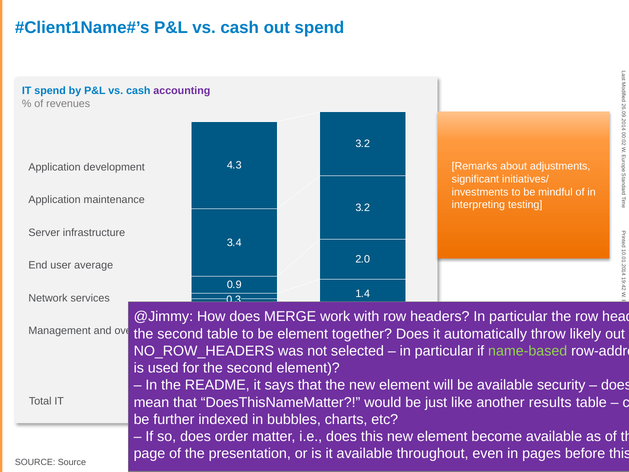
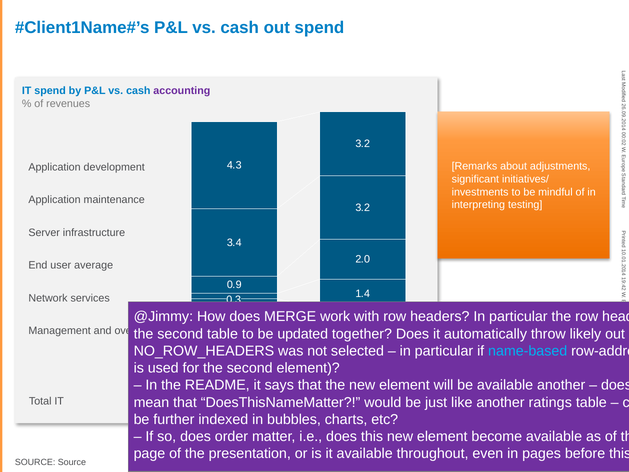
be element: element -> updated
name-based colour: light green -> light blue
available security: security -> another
results: results -> ratings
